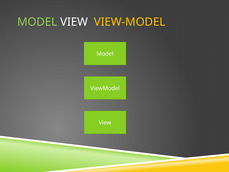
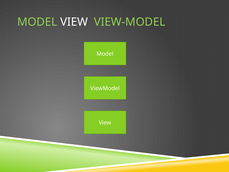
VIEW-MODEL colour: yellow -> light green
